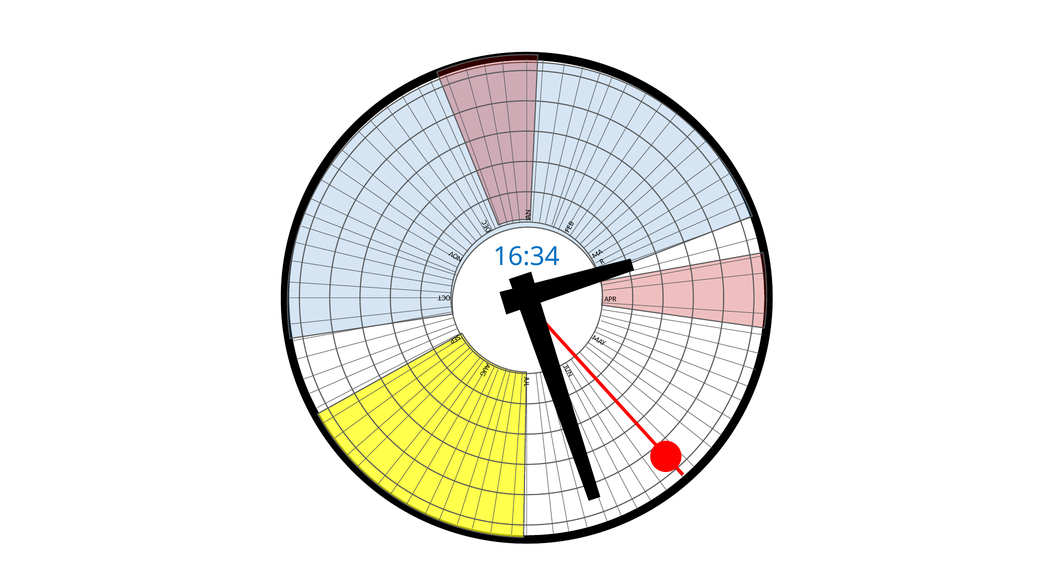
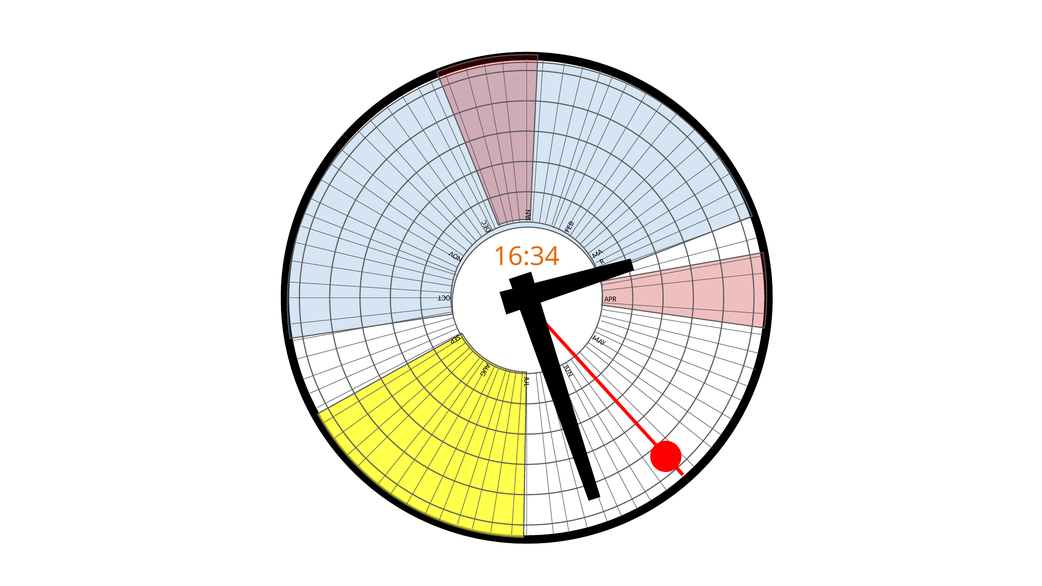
16:34 colour: blue -> orange
